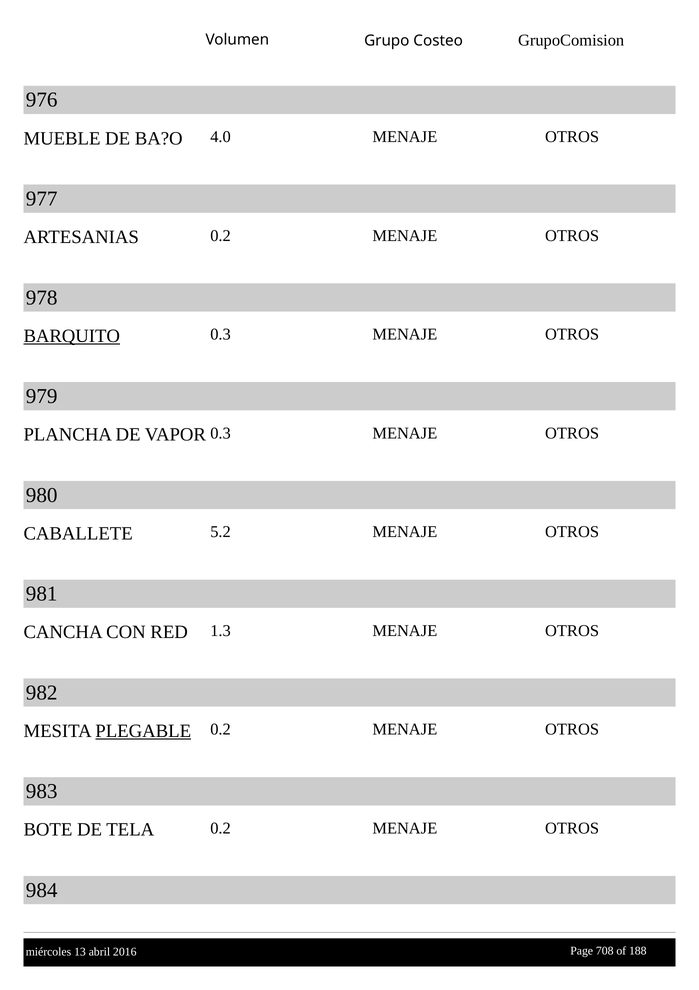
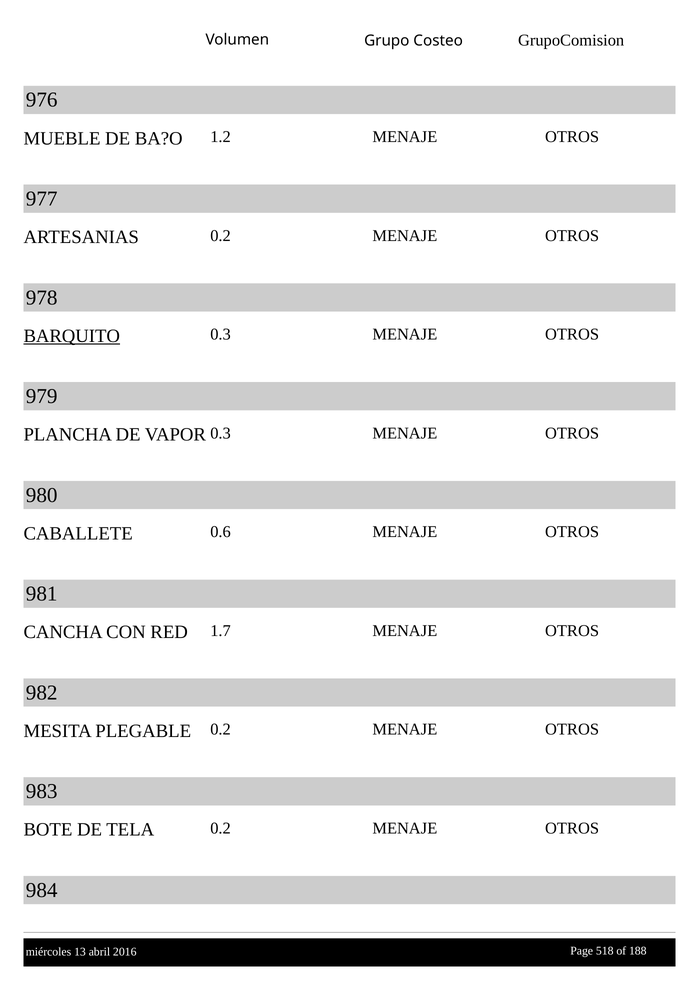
4.0: 4.0 -> 1.2
5.2: 5.2 -> 0.6
1.3: 1.3 -> 1.7
PLEGABLE underline: present -> none
708: 708 -> 518
